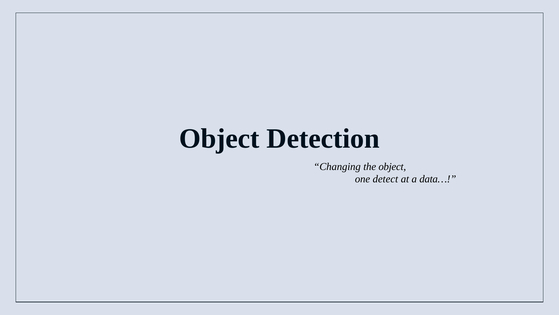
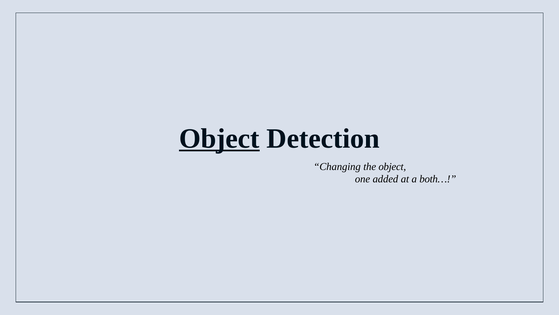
Object at (219, 138) underline: none -> present
detect: detect -> added
data…: data… -> both…
